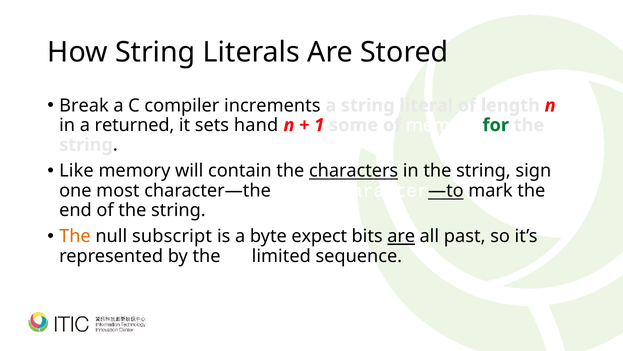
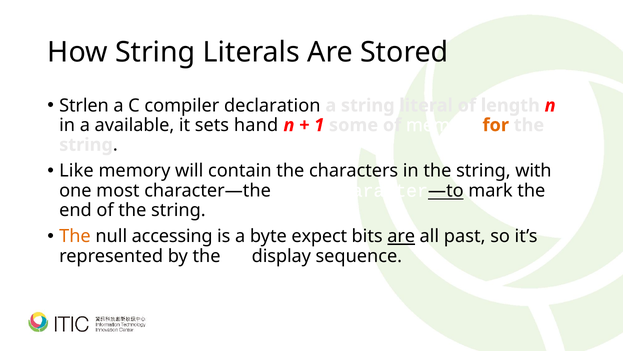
Break: Break -> Strlen
increments: increments -> declaration
returned: returned -> available
for colour: green -> orange
characters underline: present -> none
sign: sign -> with
subscript: subscript -> accessing
limited: limited -> display
